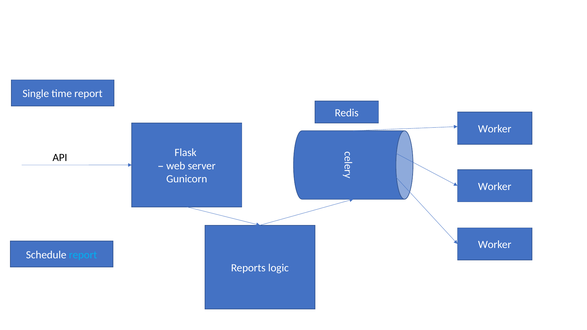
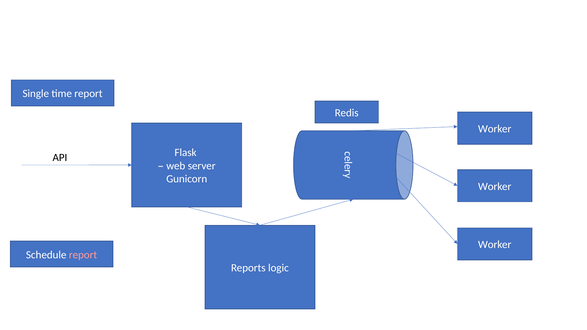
report at (83, 255) colour: light blue -> pink
